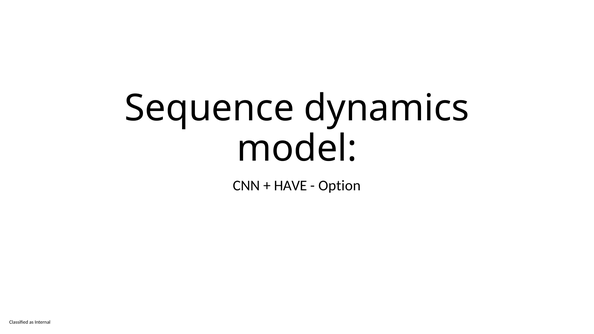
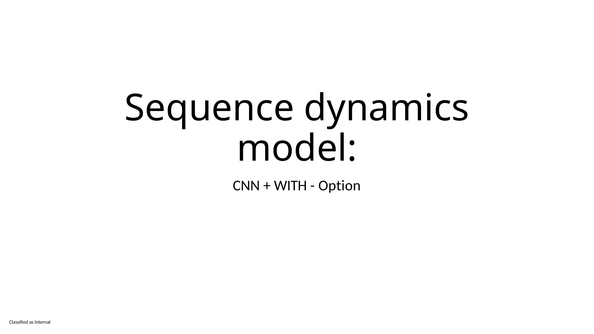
HAVE: HAVE -> WITH
